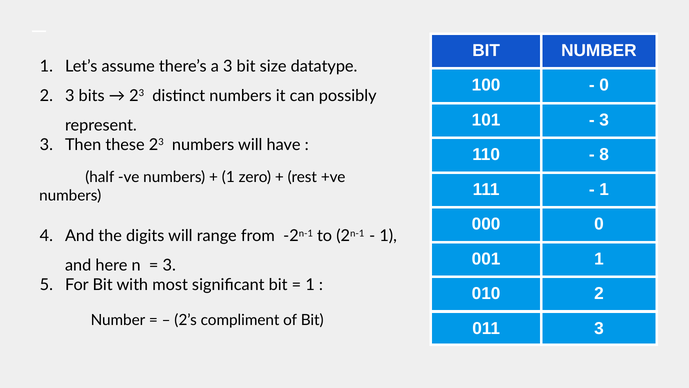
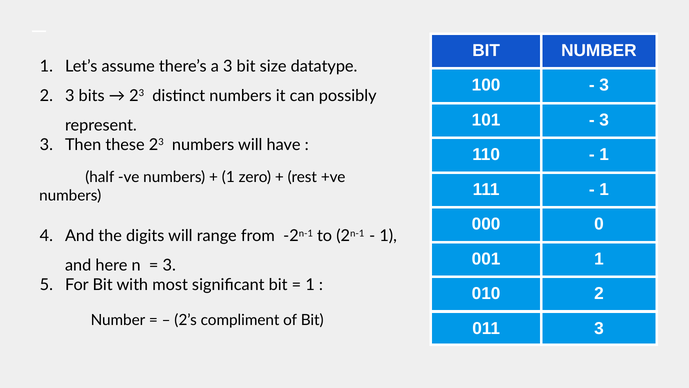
0 at (604, 85): 0 -> 3
8 at (604, 154): 8 -> 1
